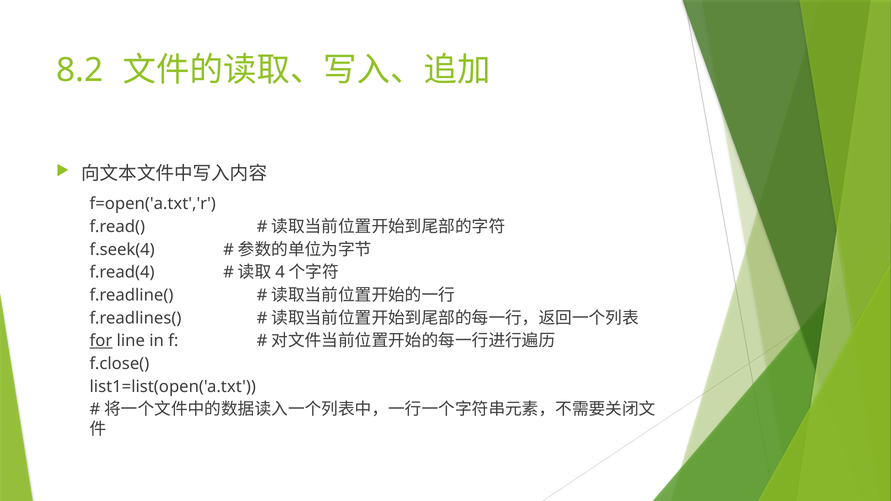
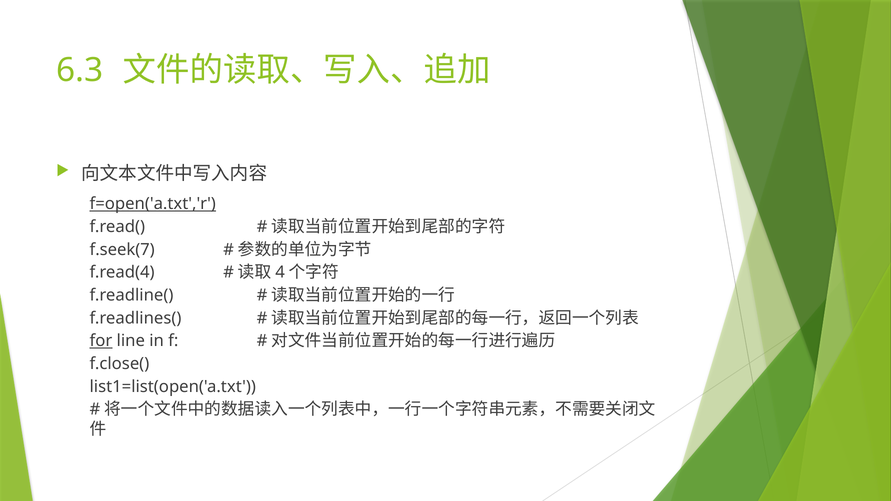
8.2: 8.2 -> 6.3
f=open('a.txt','r underline: none -> present
f.seek(4: f.seek(4 -> f.seek(7
